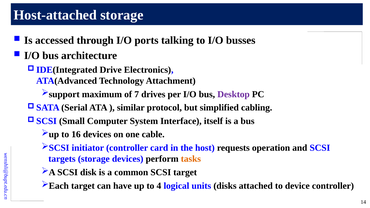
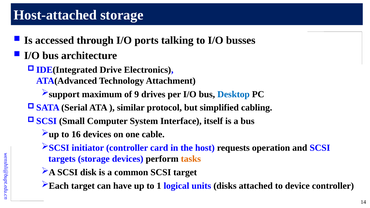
7: 7 -> 9
Desktop colour: purple -> blue
4: 4 -> 1
